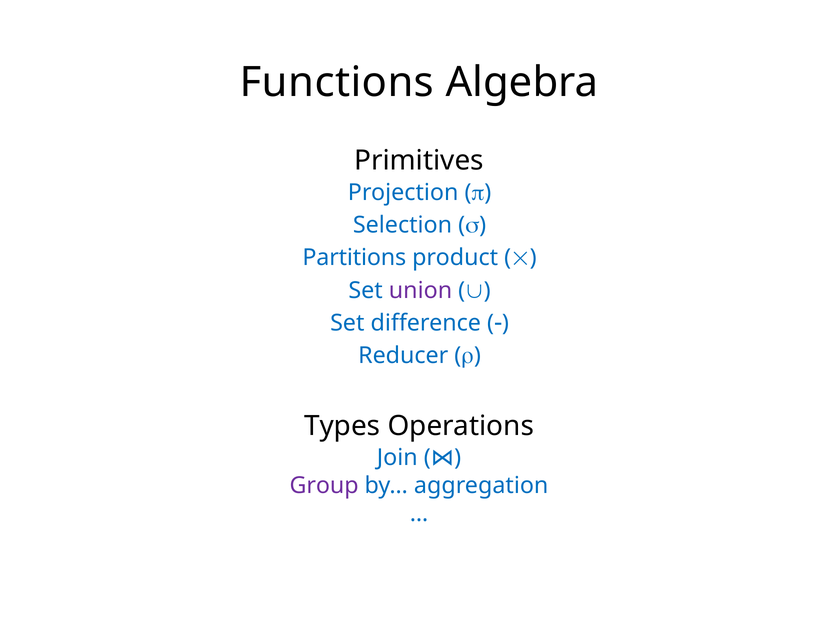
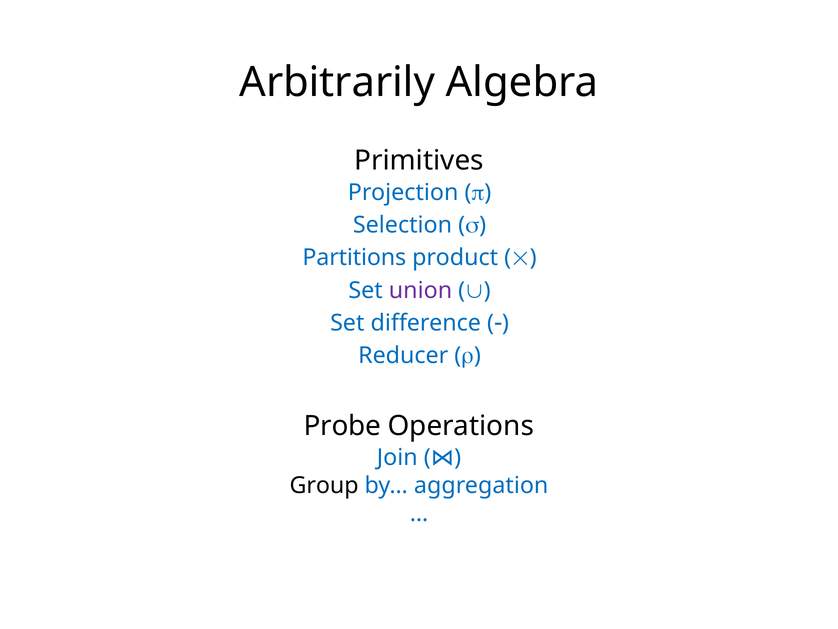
Functions: Functions -> Arbitrarily
Types: Types -> Probe
Group colour: purple -> black
